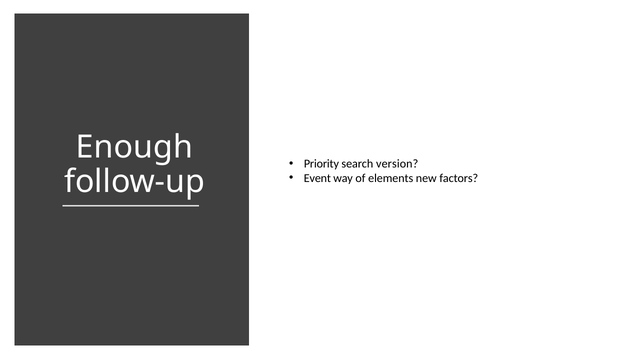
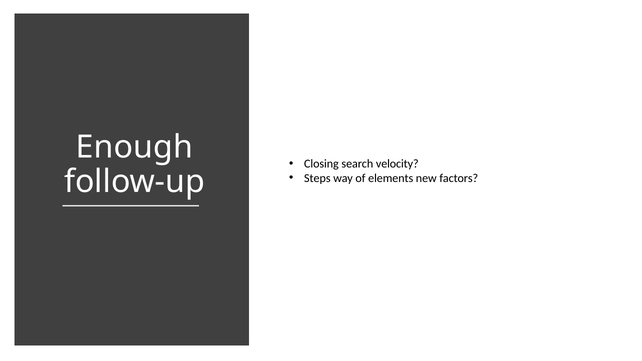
Priority: Priority -> Closing
version: version -> velocity
Event: Event -> Steps
